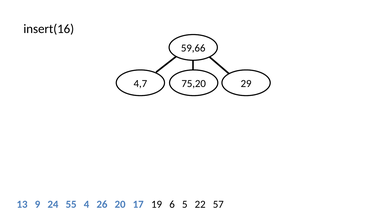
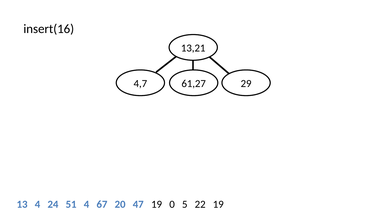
59,66: 59,66 -> 13,21
75,20: 75,20 -> 61,27
13 9: 9 -> 4
55: 55 -> 51
26: 26 -> 67
17: 17 -> 47
6: 6 -> 0
22 57: 57 -> 19
